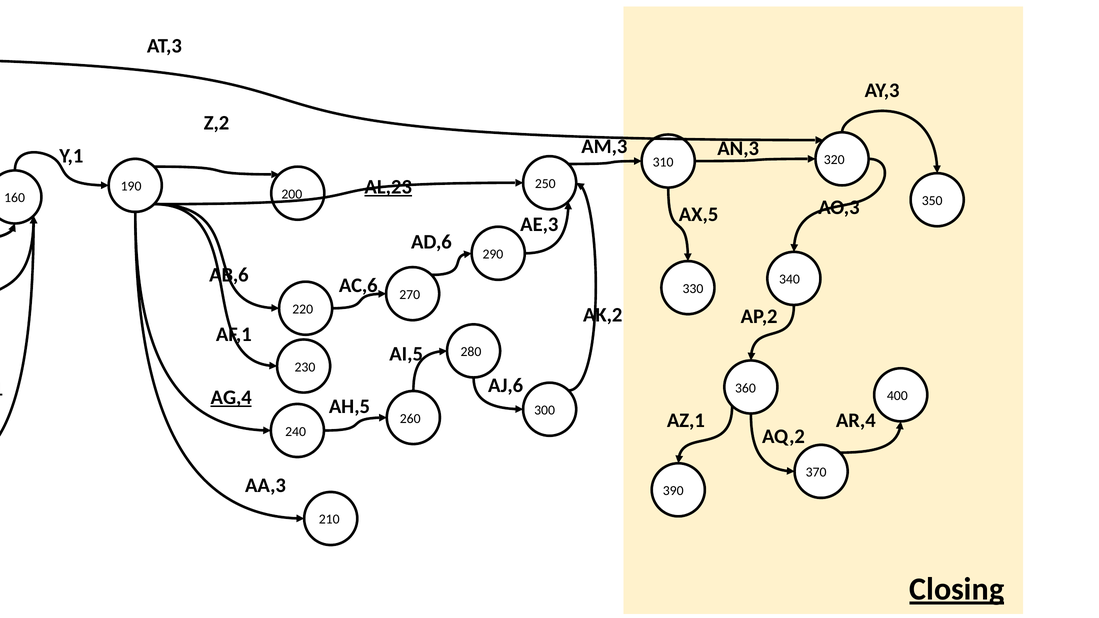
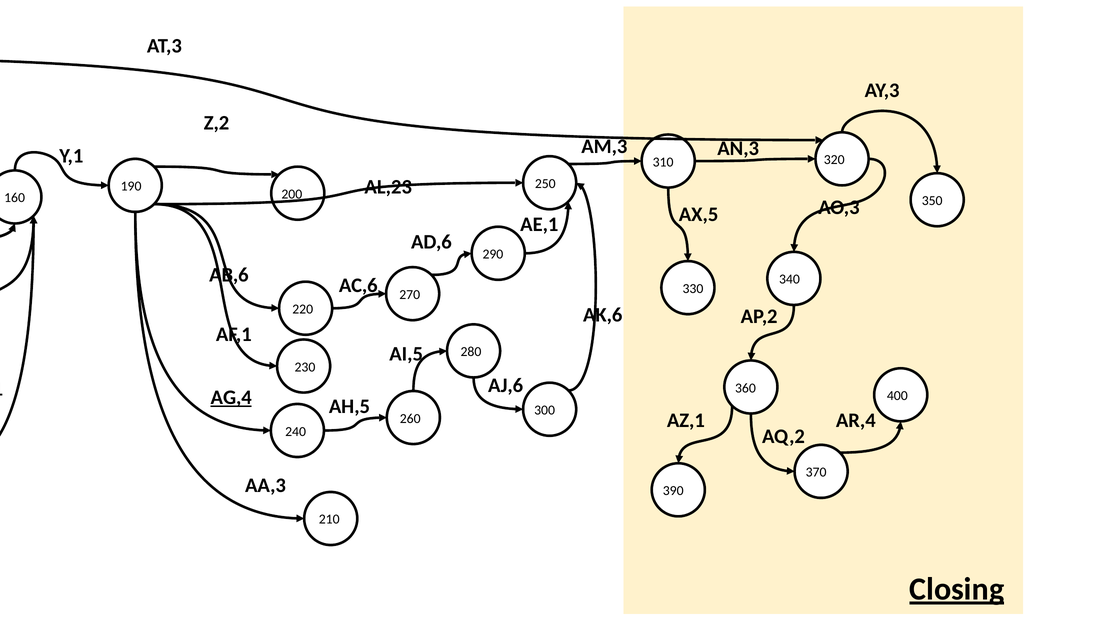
AL,23 underline: present -> none
AE,3: AE,3 -> AE,1
AK,2: AK,2 -> AK,6
